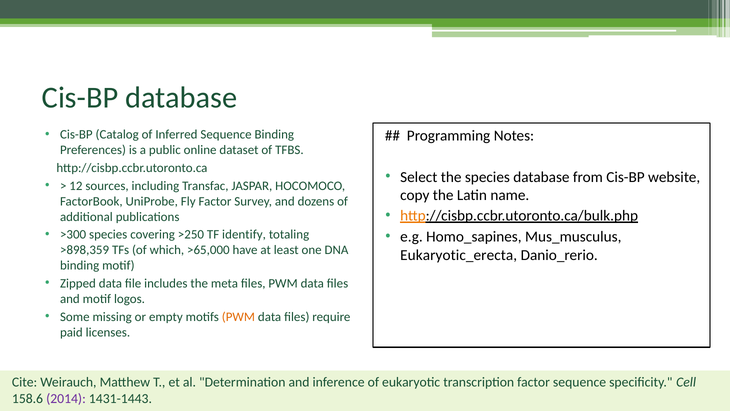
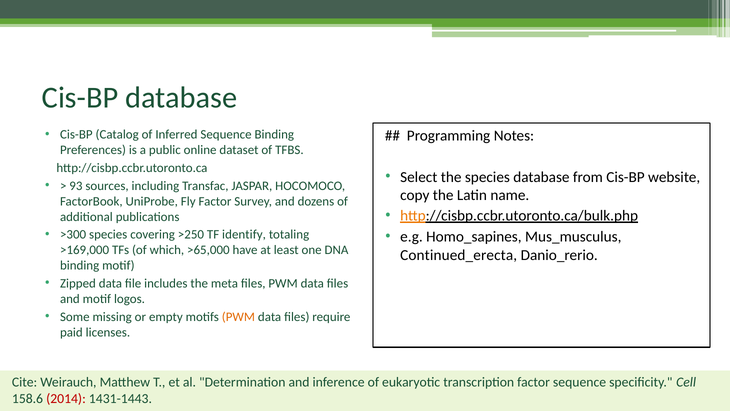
12: 12 -> 93
>898,359: >898,359 -> >169,000
Eukaryotic_erecta: Eukaryotic_erecta -> Continued_erecta
2014 colour: purple -> red
